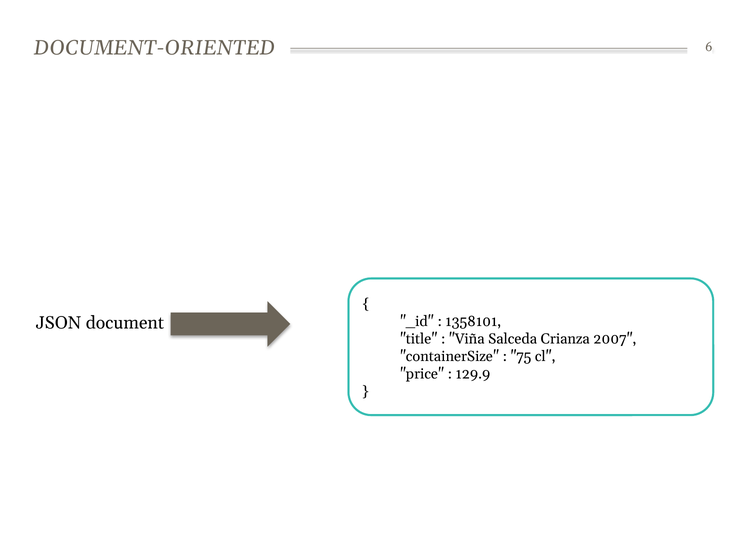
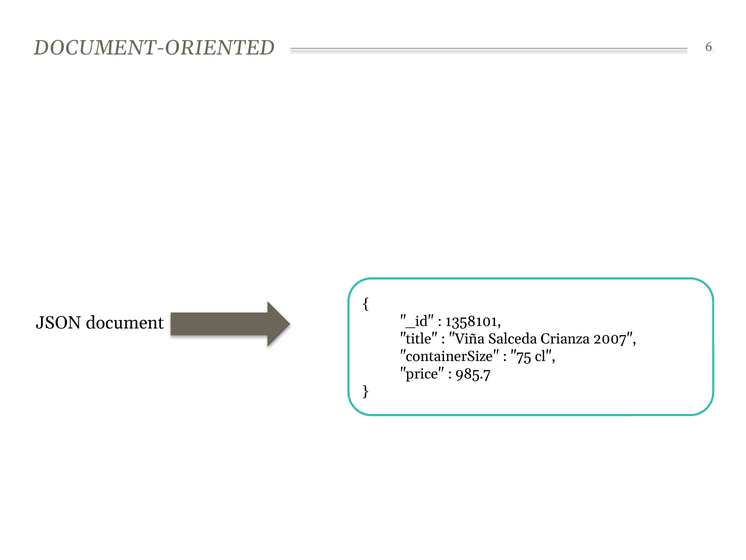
129.9: 129.9 -> 985.7
